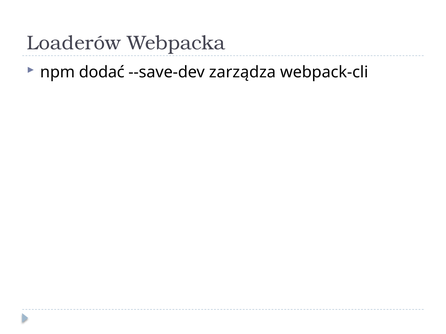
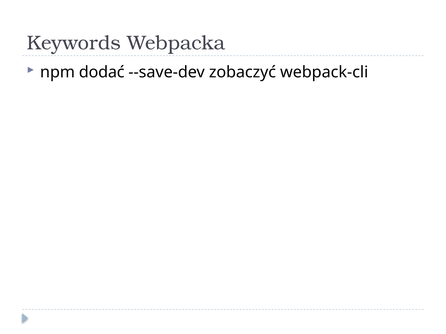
Loaderów: Loaderów -> Keywords
zarządza: zarządza -> zobaczyć
